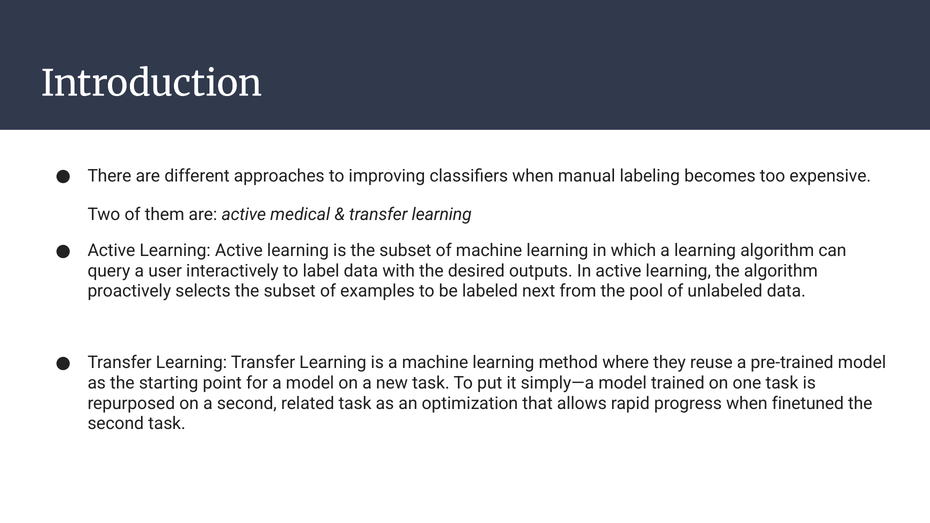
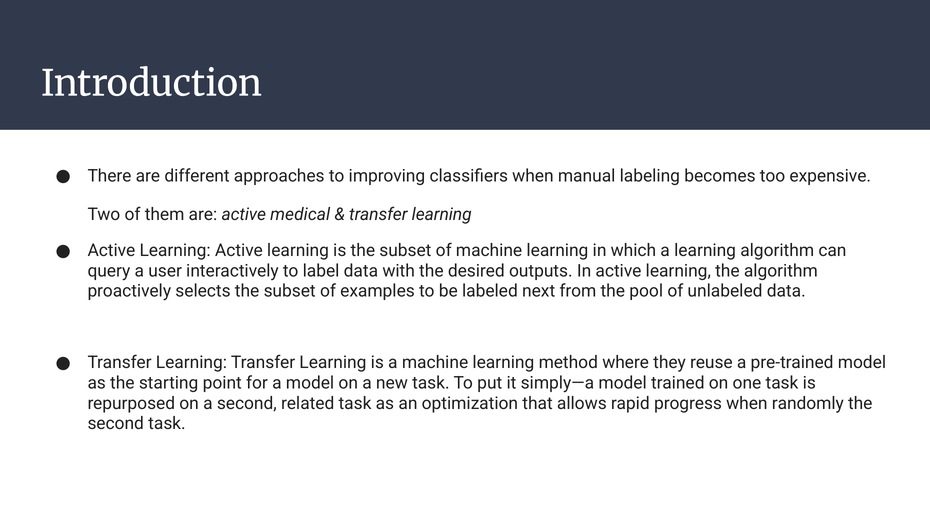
finetuned: finetuned -> randomly
